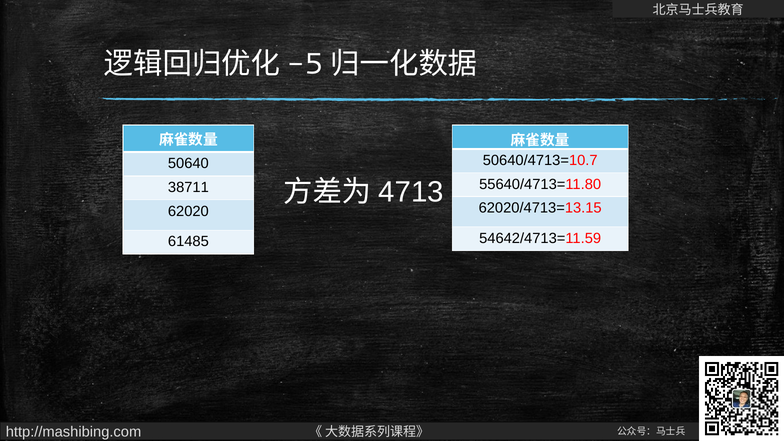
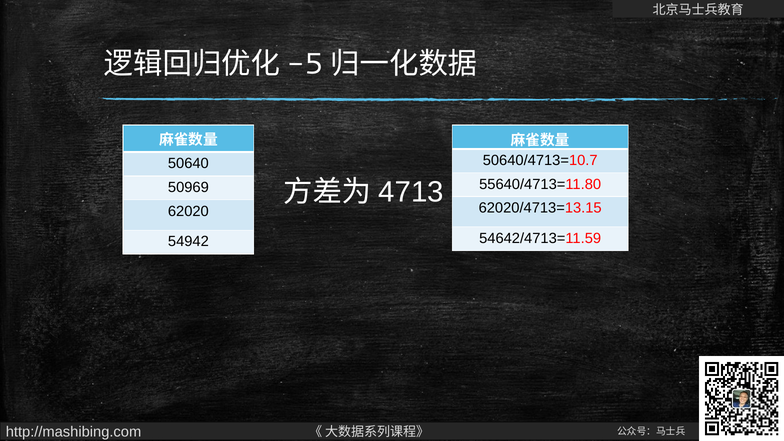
38711: 38711 -> 50969
61485: 61485 -> 54942
